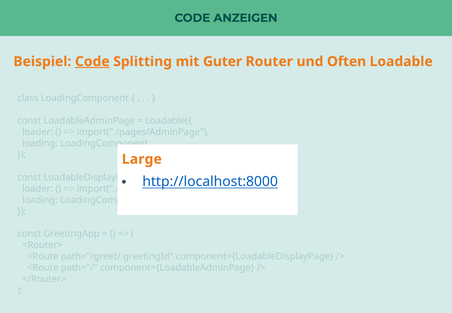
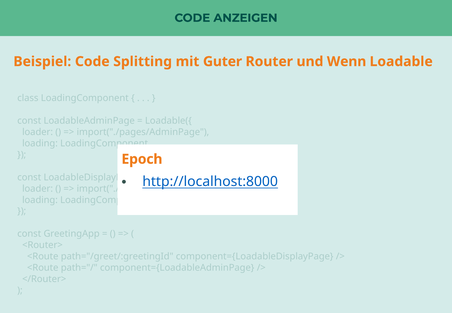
Code at (92, 62) underline: present -> none
Often: Often -> Wenn
Large: Large -> Epoch
